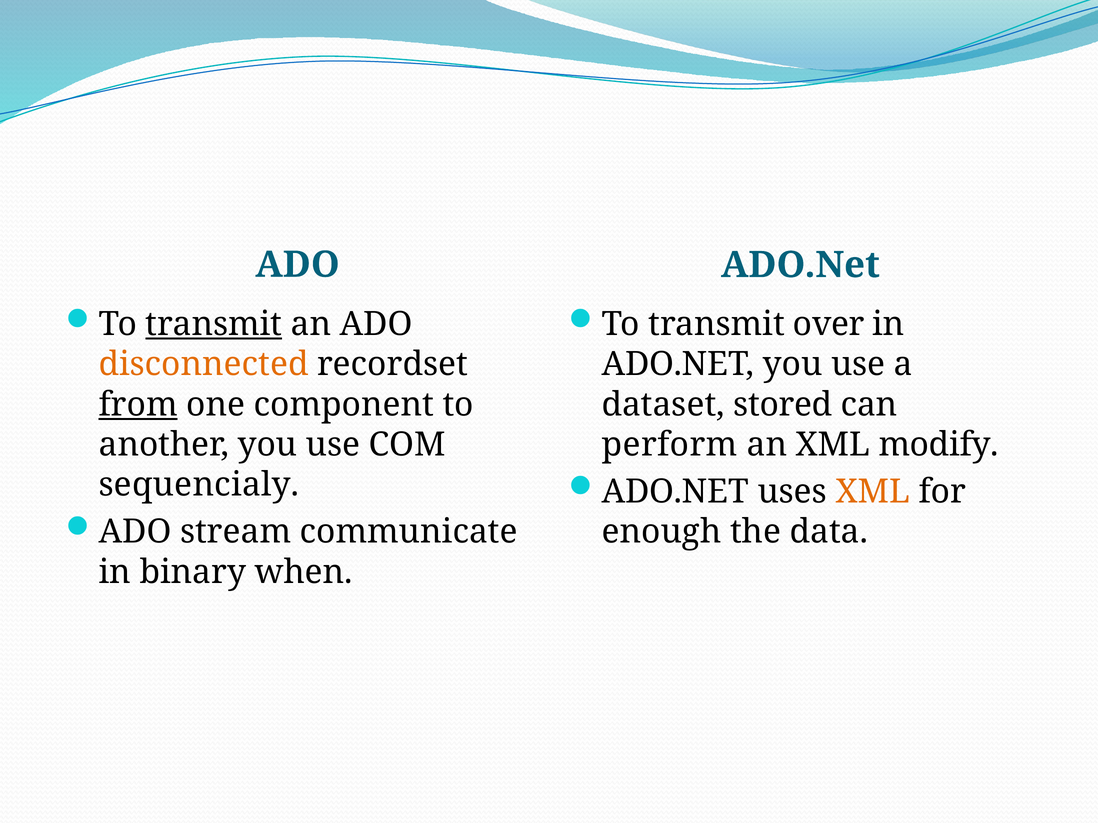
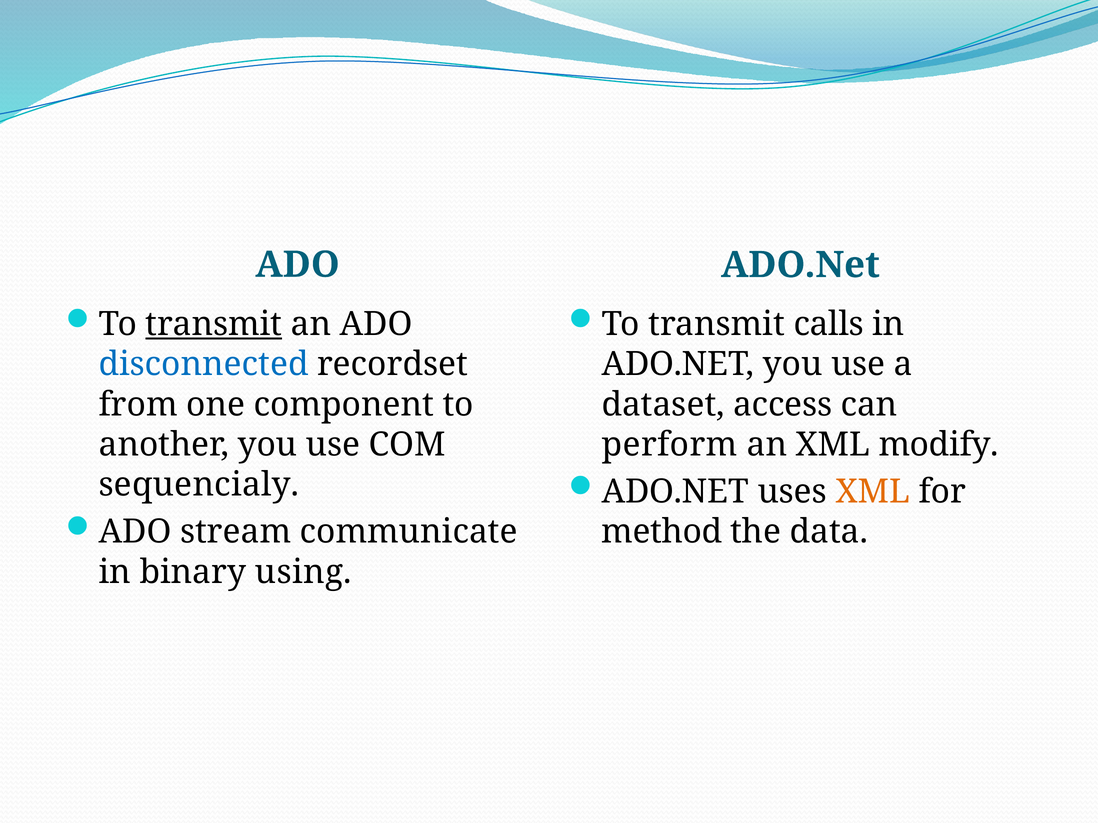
over: over -> calls
disconnected colour: orange -> blue
from underline: present -> none
stored: stored -> access
enough: enough -> method
when: when -> using
